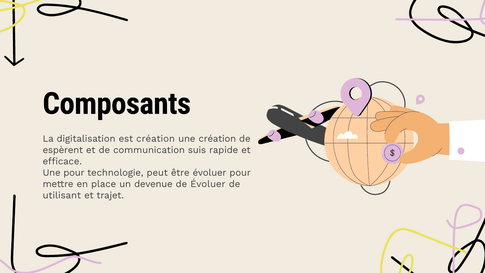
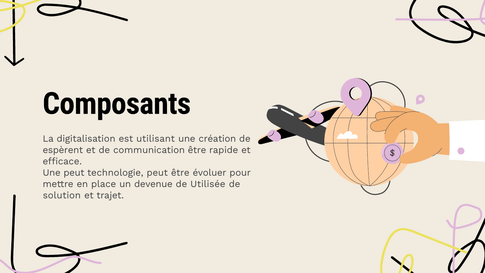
est création: création -> utilisant
communication suis: suis -> être
Une pour: pour -> peut
de Évoluer: Évoluer -> Utilisée
utilisant: utilisant -> solution
